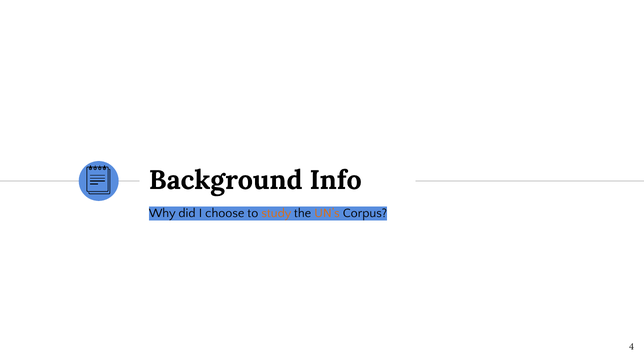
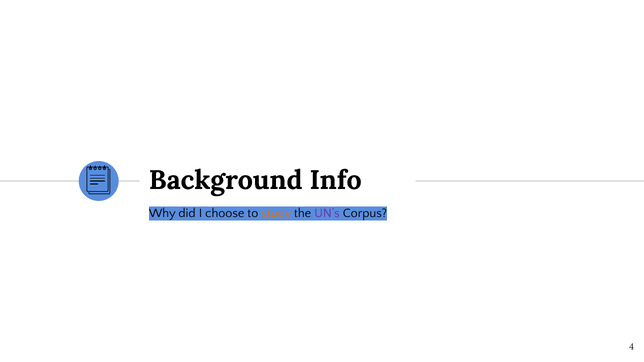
UN’s colour: orange -> purple
